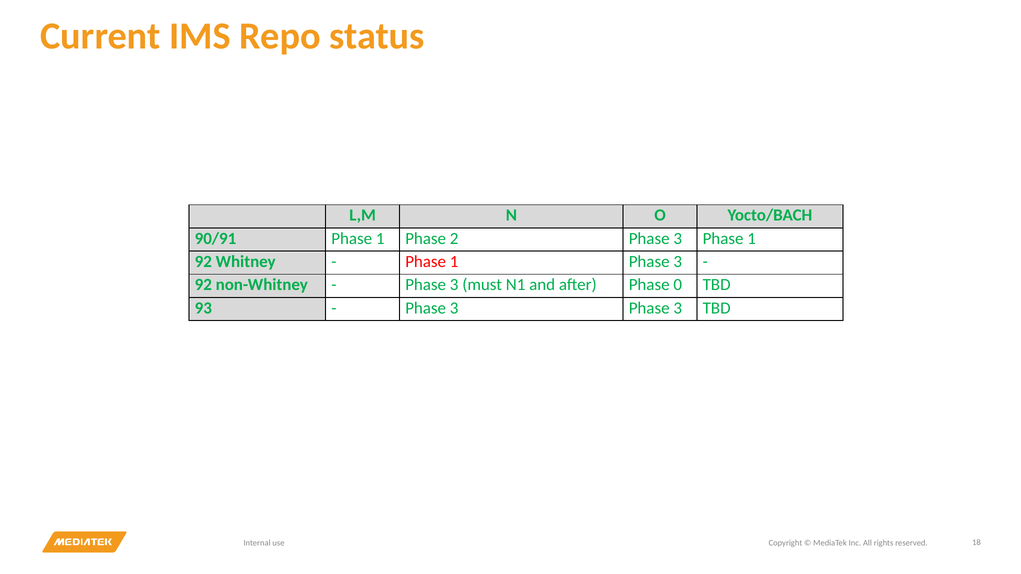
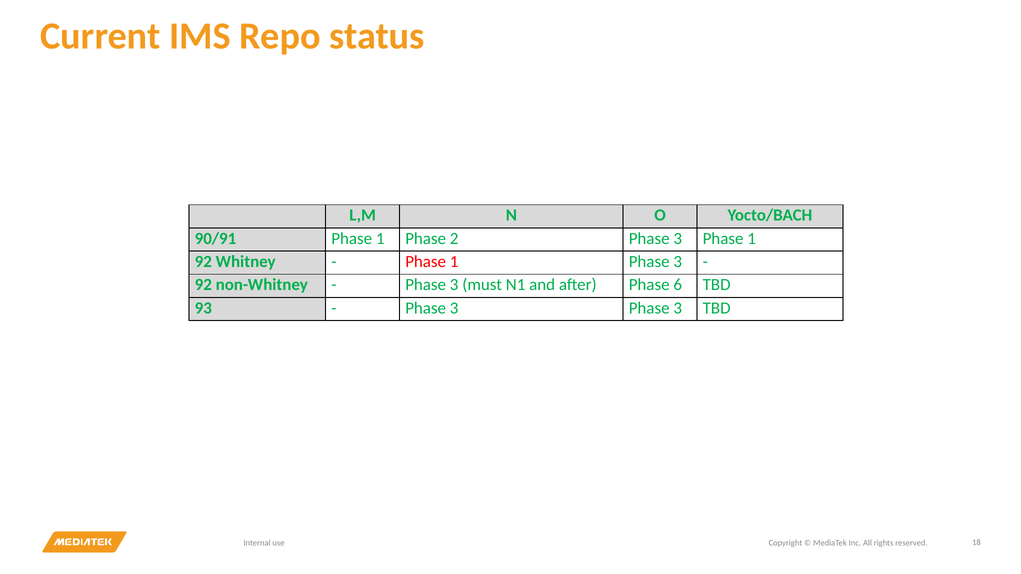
0: 0 -> 6
